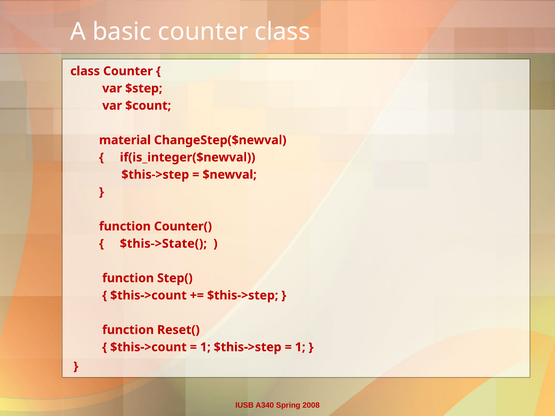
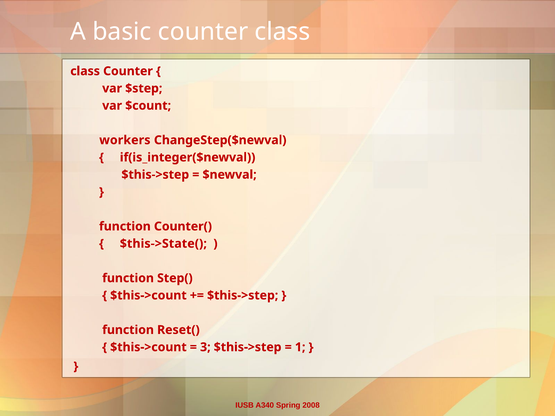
material: material -> workers
1 at (205, 347): 1 -> 3
